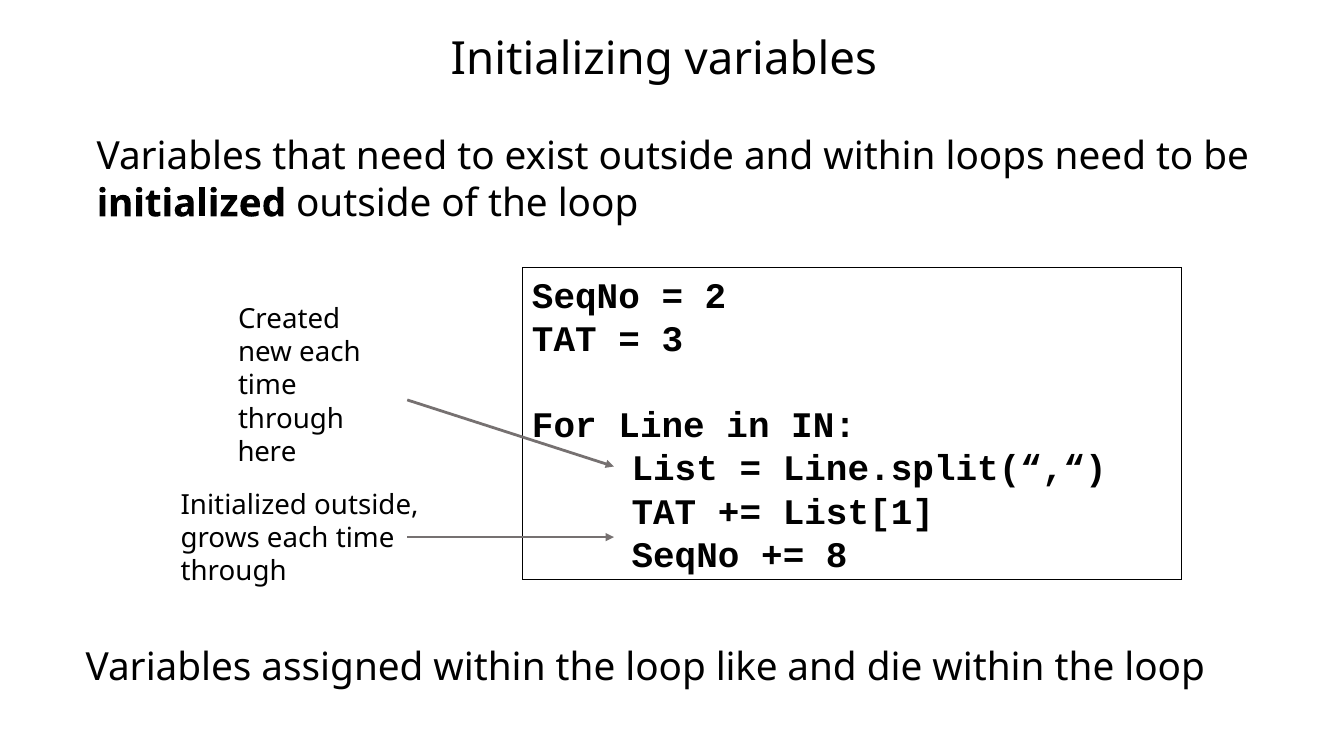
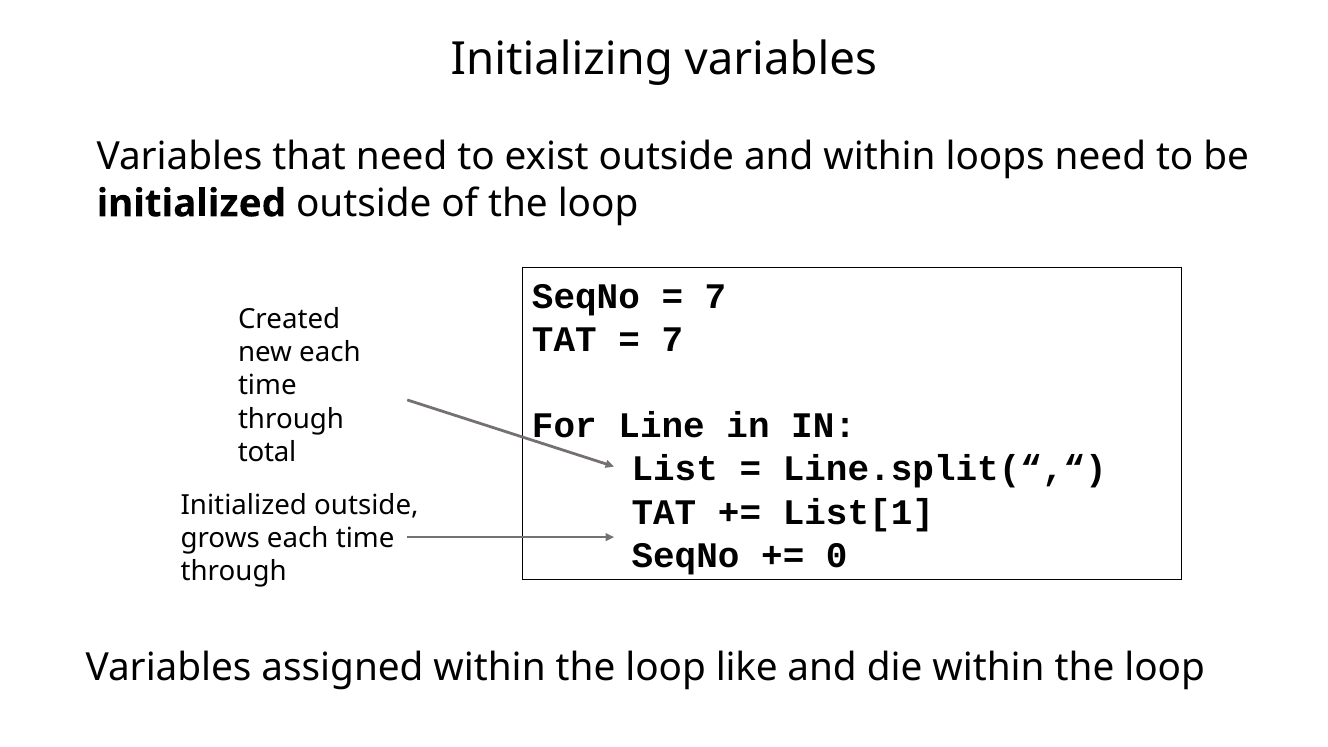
2 at (716, 296): 2 -> 7
3 at (672, 340): 3 -> 7
here: here -> total
8: 8 -> 0
